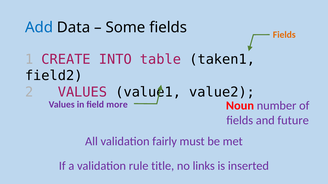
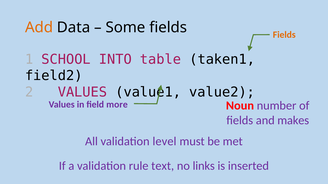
Add colour: blue -> orange
CREATE: CREATE -> SCHOOL
future: future -> makes
fairly: fairly -> level
title: title -> text
